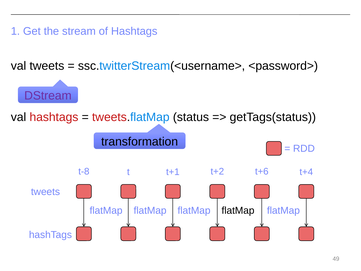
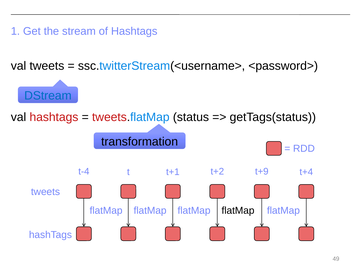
DStream colour: purple -> blue
t-8: t-8 -> t-4
t+6: t+6 -> t+9
